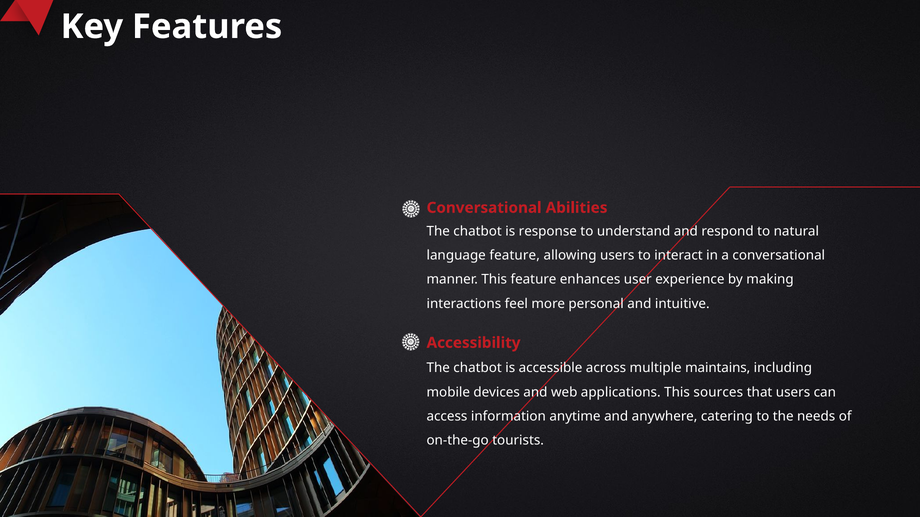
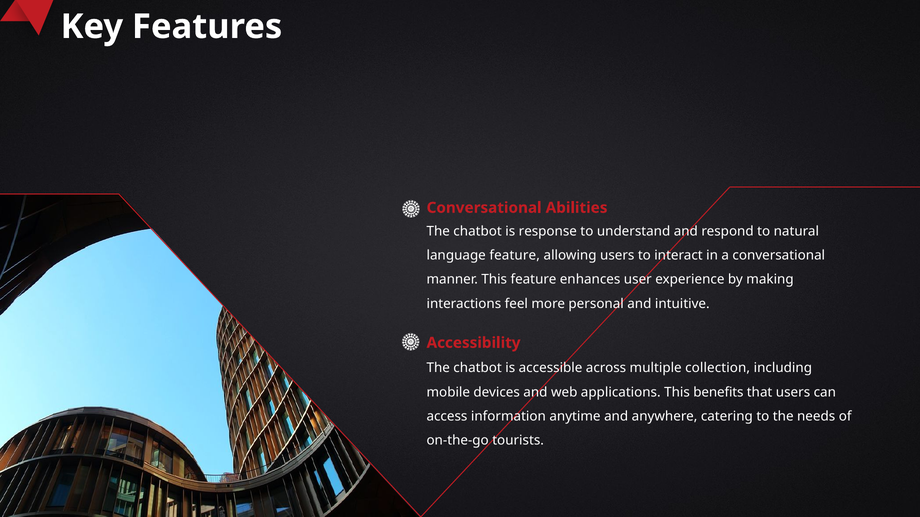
maintains: maintains -> collection
sources: sources -> benefits
